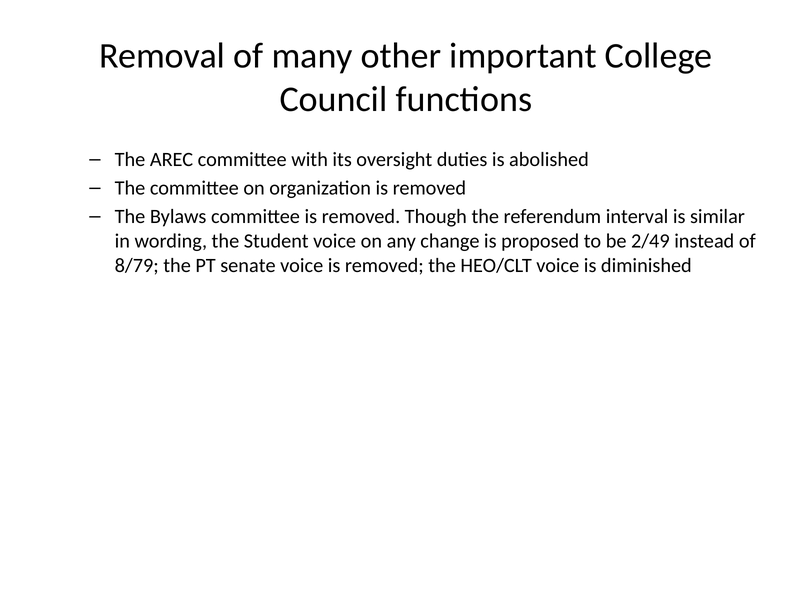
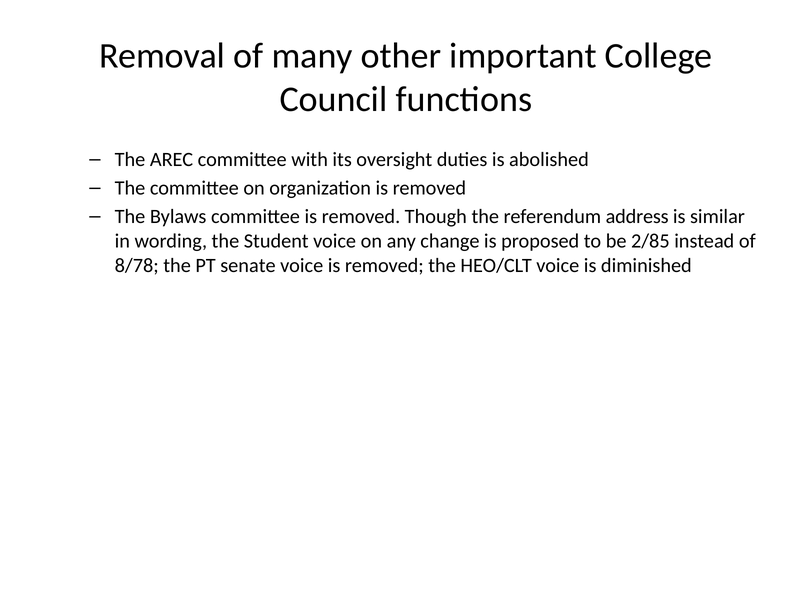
interval: interval -> address
2/49: 2/49 -> 2/85
8/79: 8/79 -> 8/78
